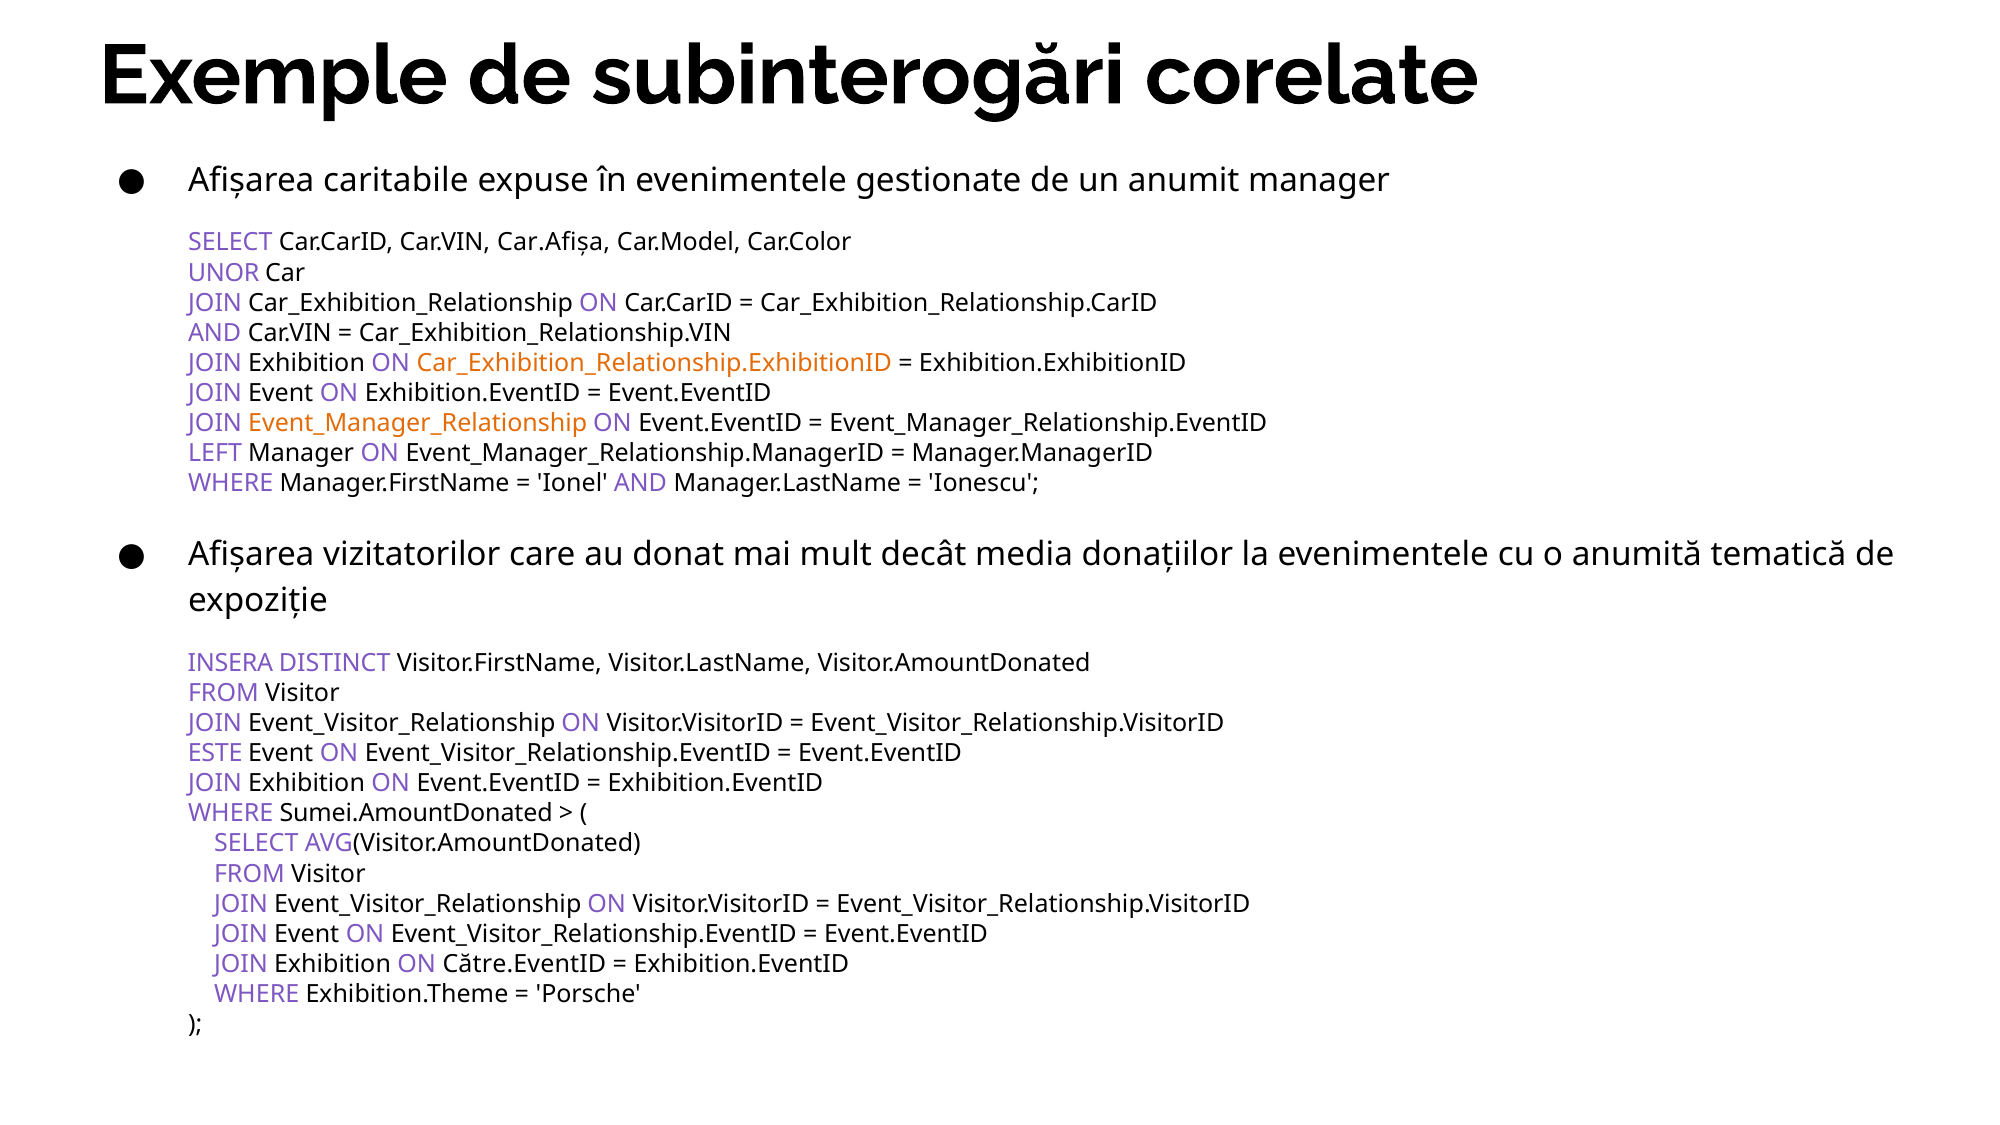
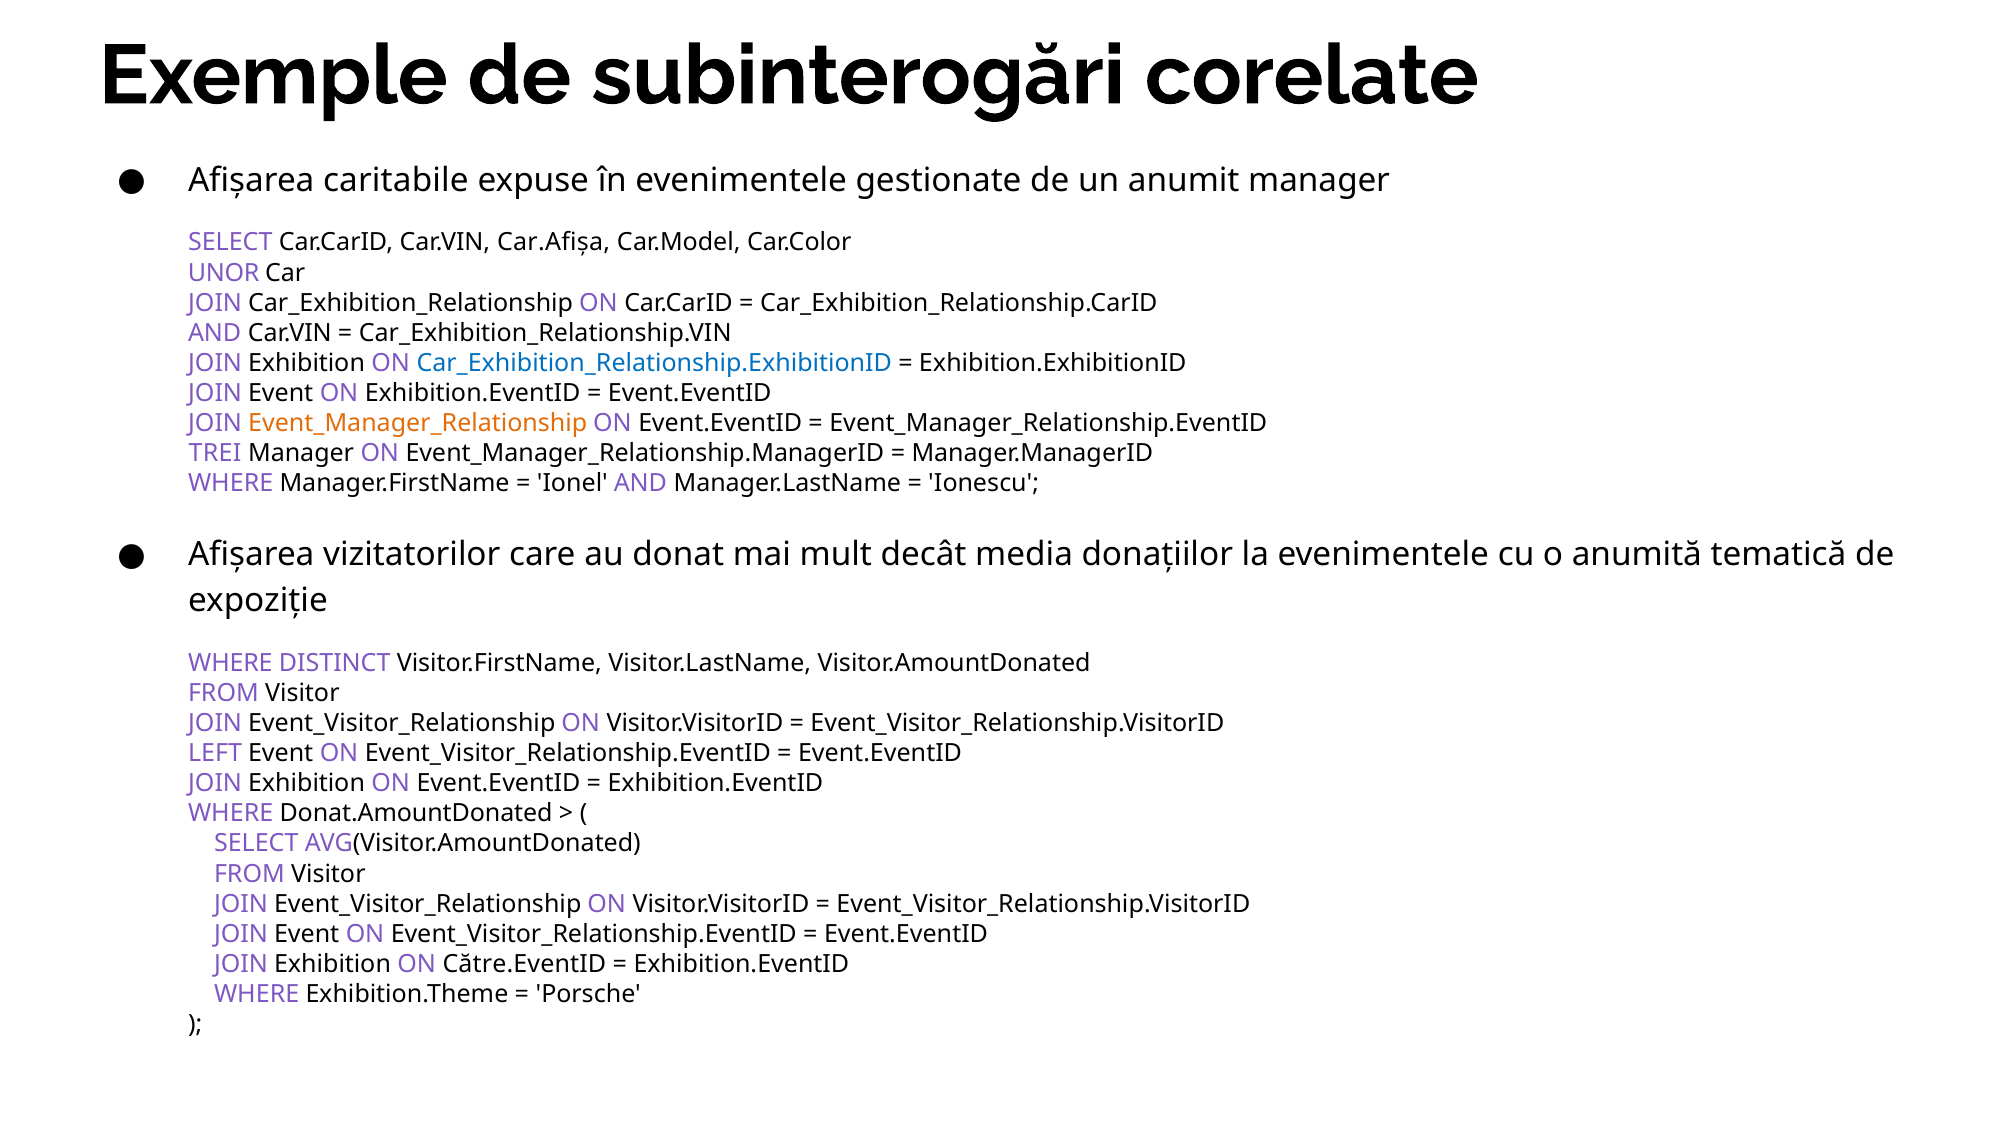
Car_Exhibition_Relationship.ExhibitionID colour: orange -> blue
LEFT: LEFT -> TREI
INSERA at (230, 663): INSERA -> WHERE
ESTE: ESTE -> LEFT
Sumei.AmountDonated: Sumei.AmountDonated -> Donat.AmountDonated
